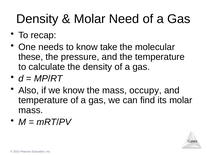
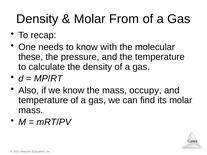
Need: Need -> From
take: take -> with
